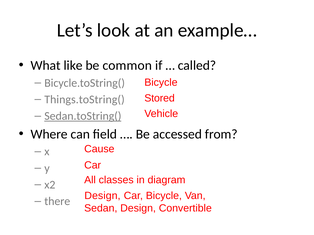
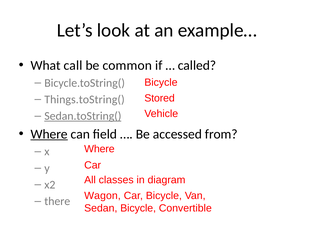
like: like -> call
Where at (49, 134) underline: none -> present
Cause at (99, 149): Cause -> Where
Design at (102, 196): Design -> Wagon
Sedan Design: Design -> Bicycle
